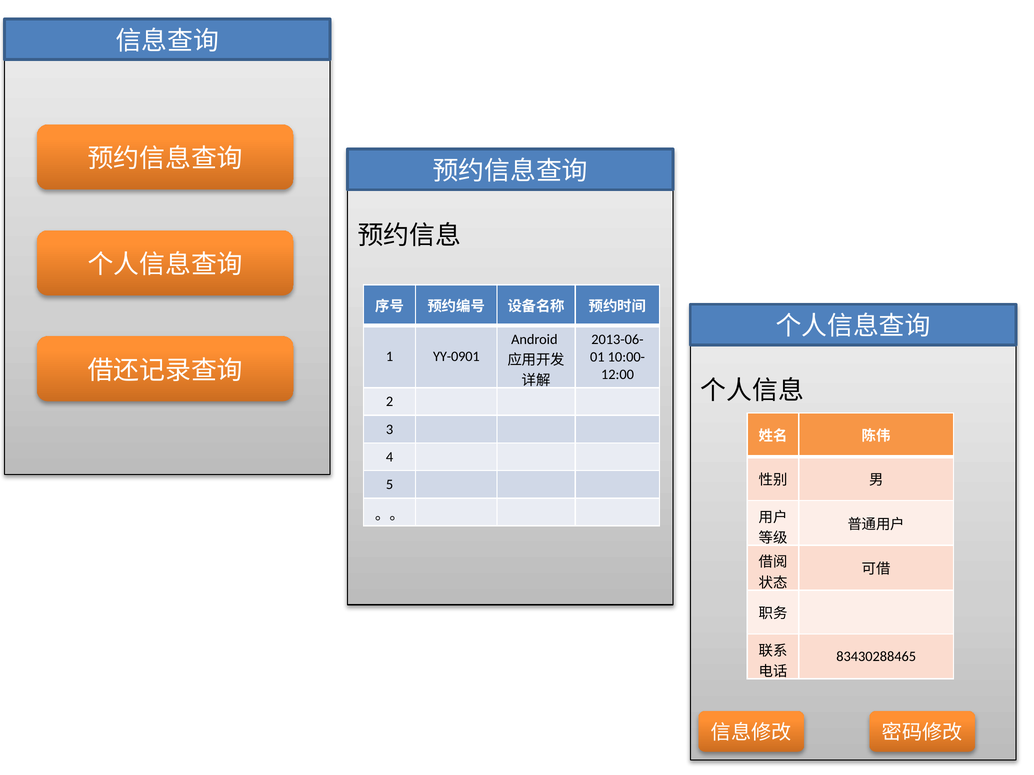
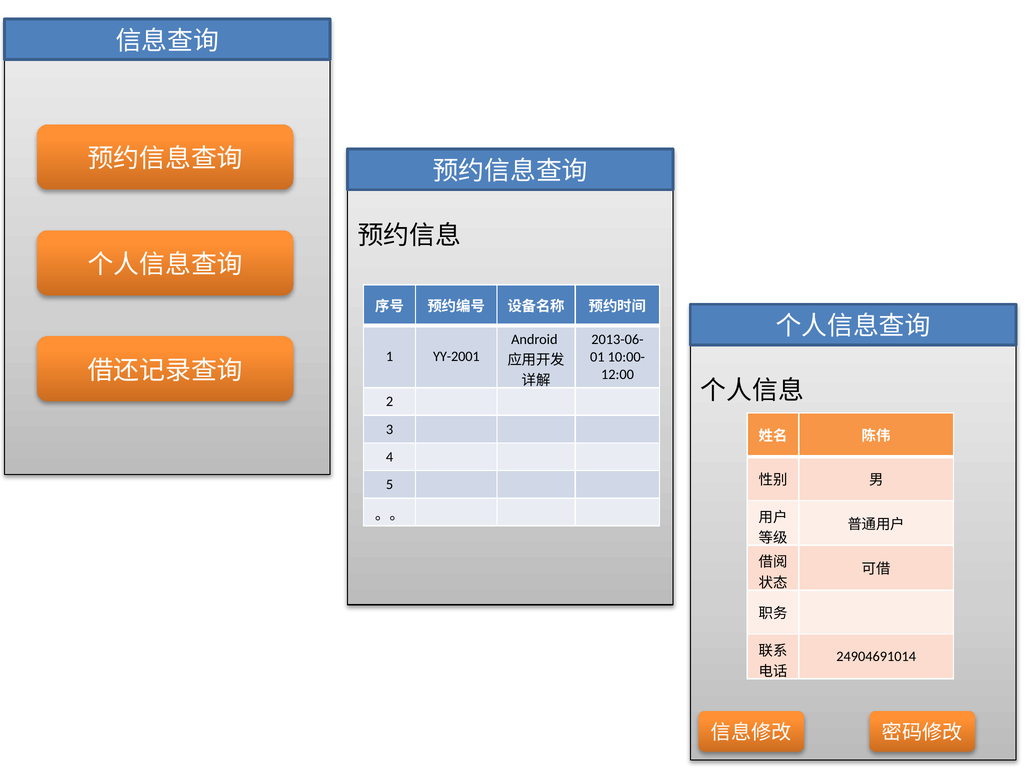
YY-0901: YY-0901 -> YY-2001
83430288465: 83430288465 -> 24904691014
